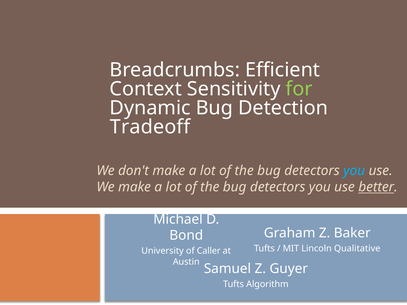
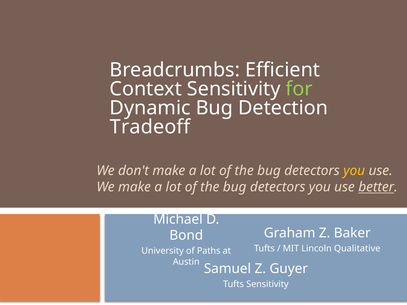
you at (354, 171) colour: light blue -> yellow
Caller: Caller -> Paths
Tufts Algorithm: Algorithm -> Sensitivity
